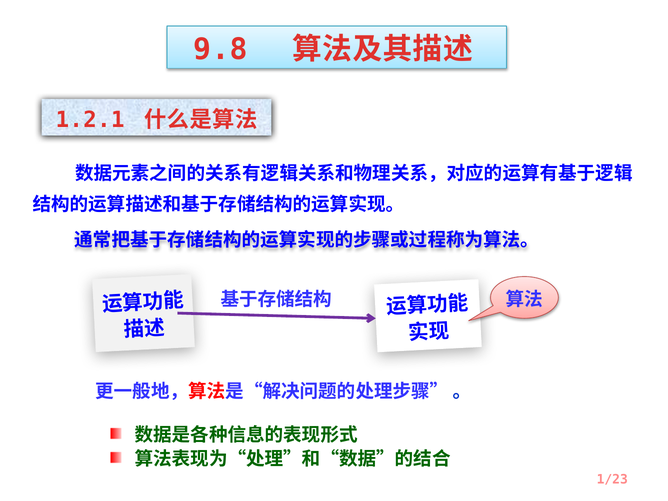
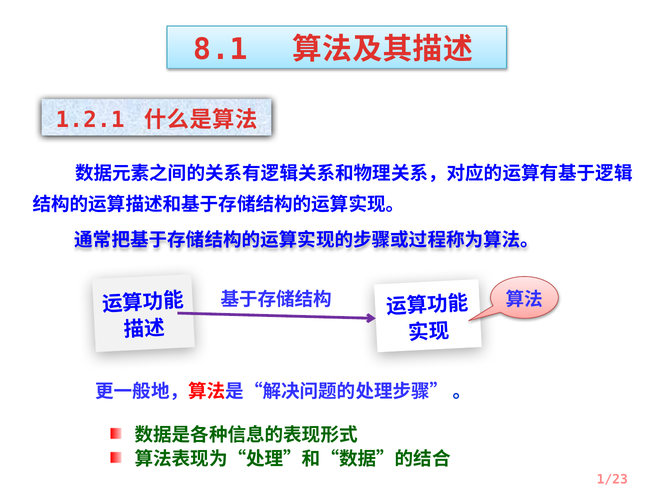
9.8: 9.8 -> 8.1
